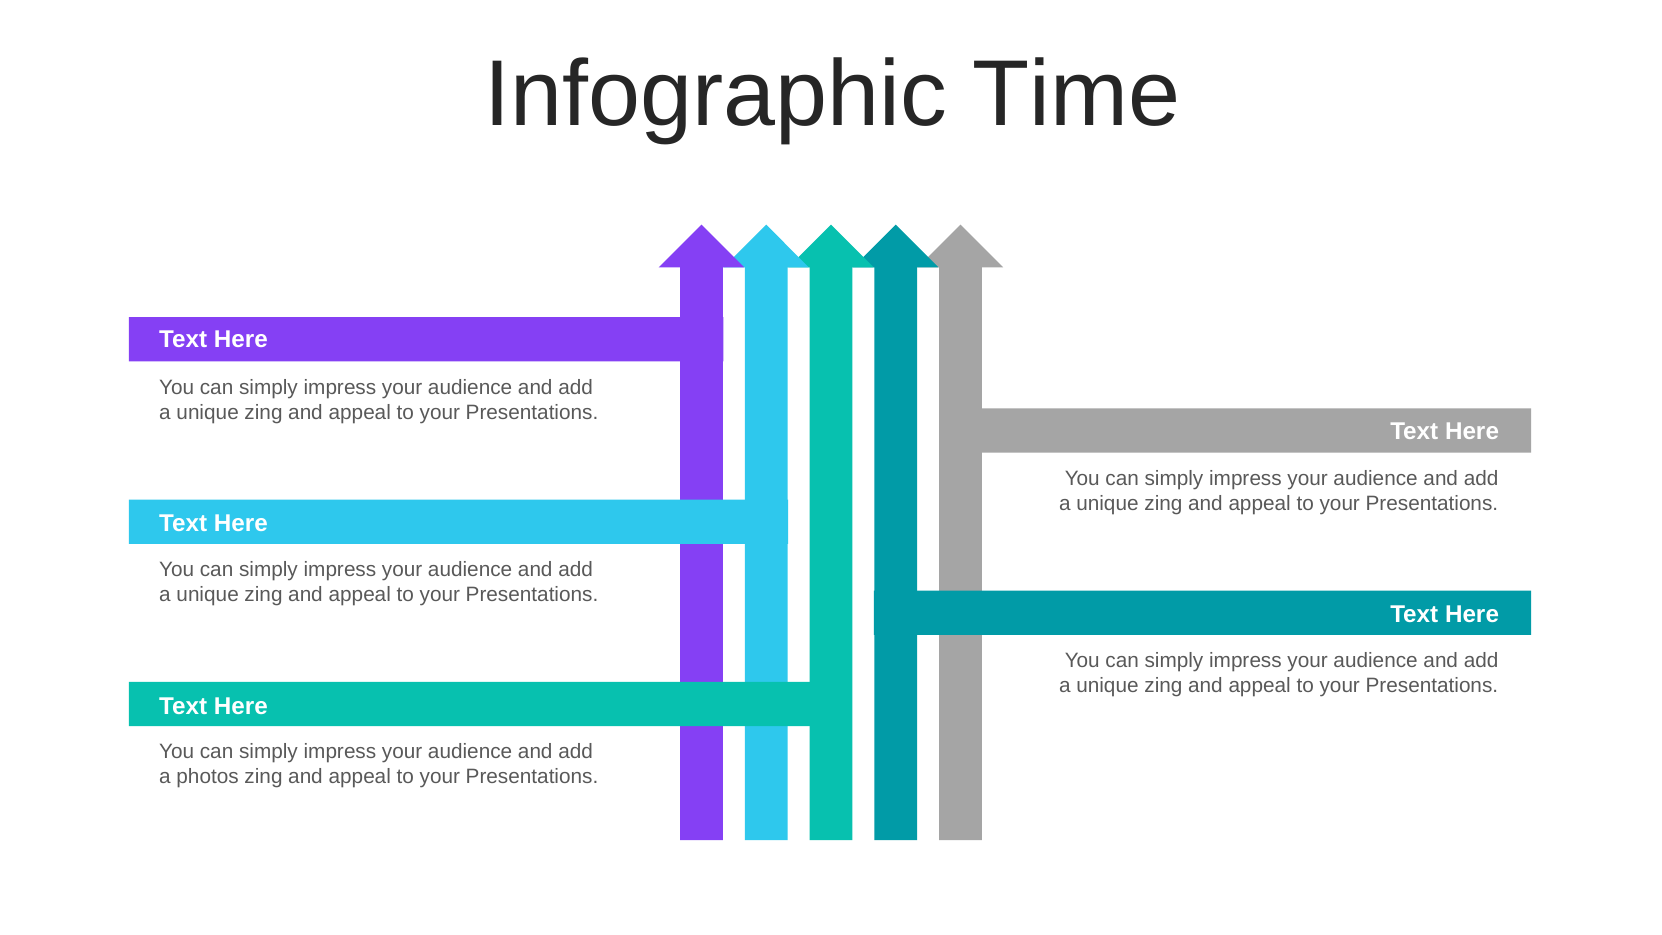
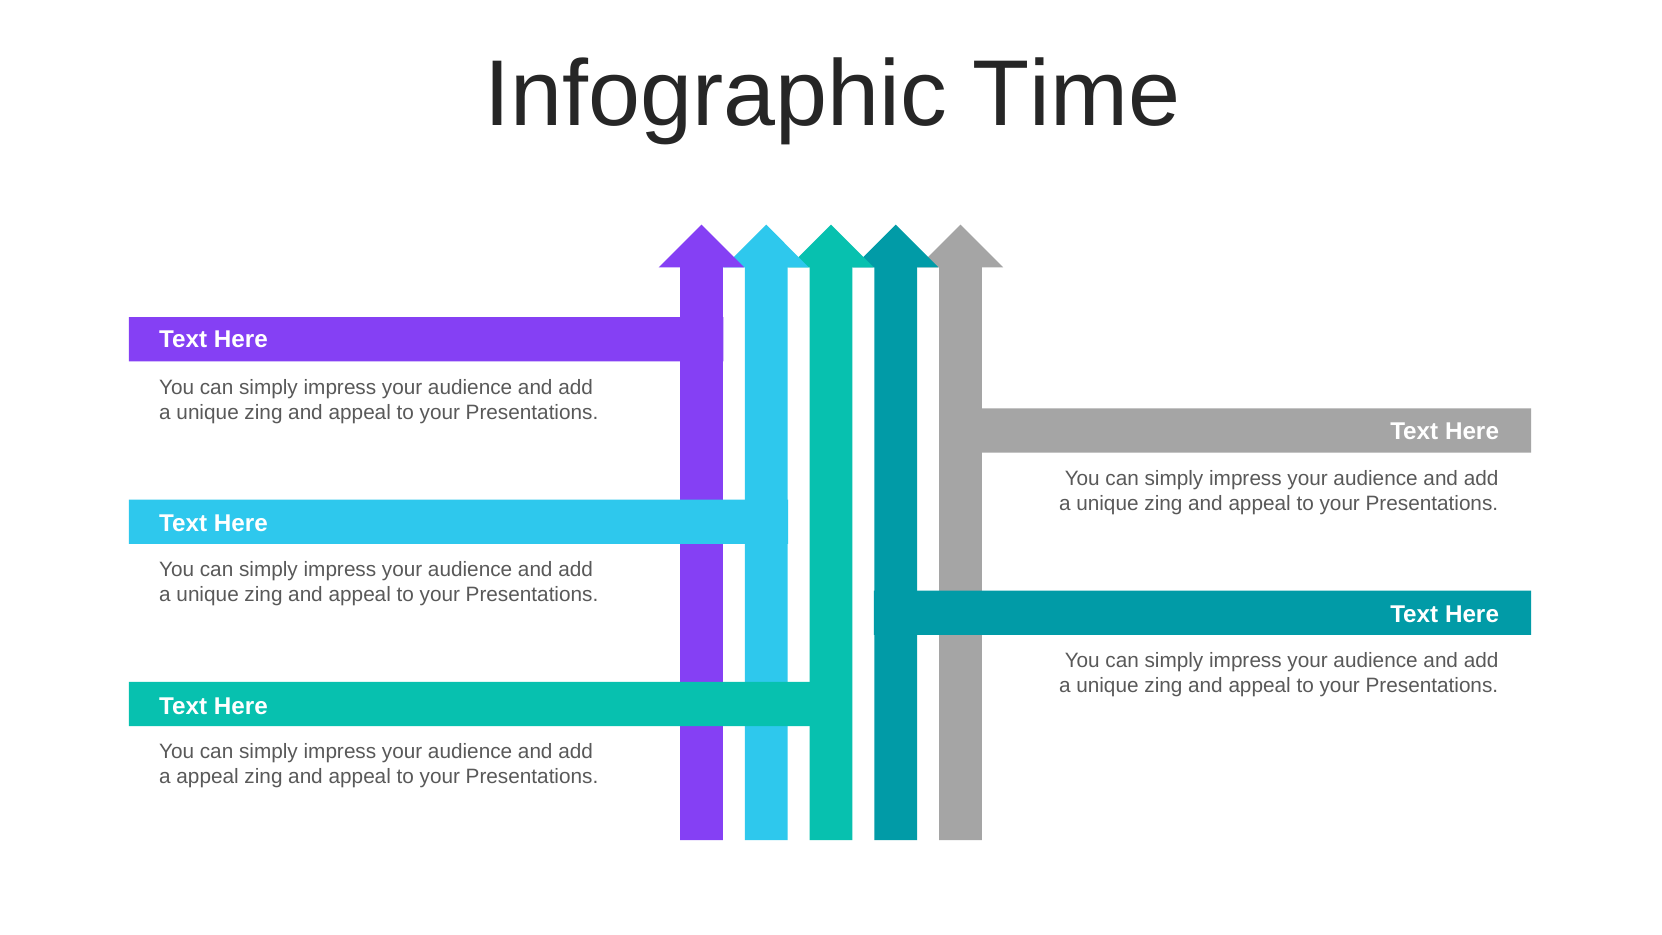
a photos: photos -> appeal
